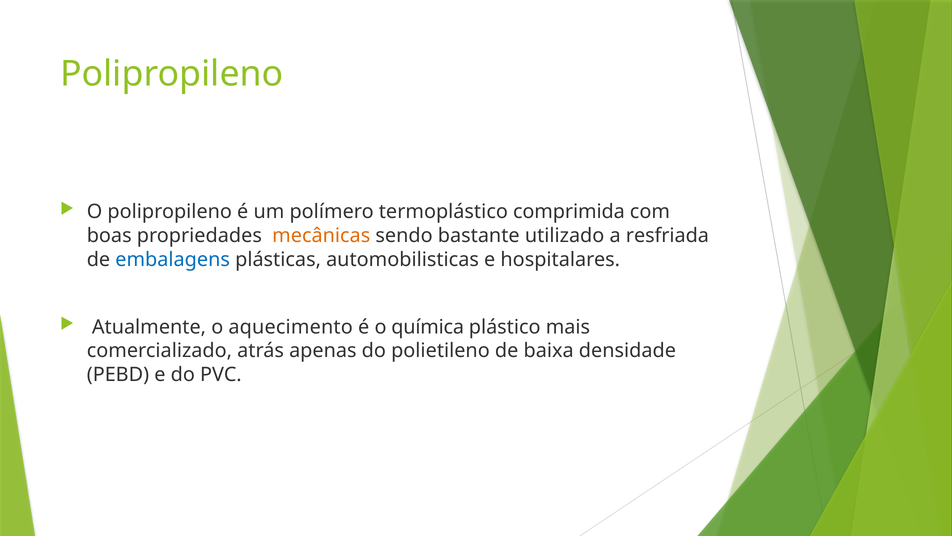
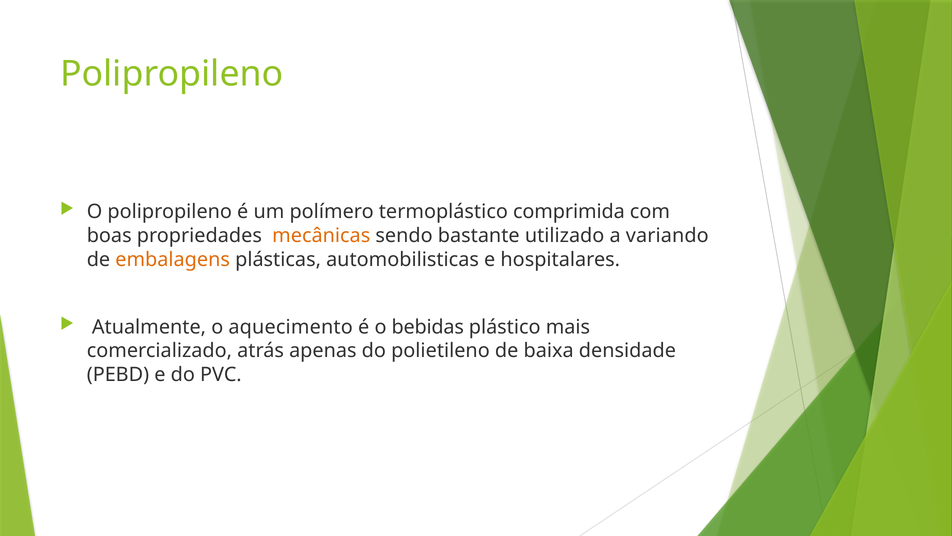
resfriada: resfriada -> variando
embalagens colour: blue -> orange
química: química -> bebidas
